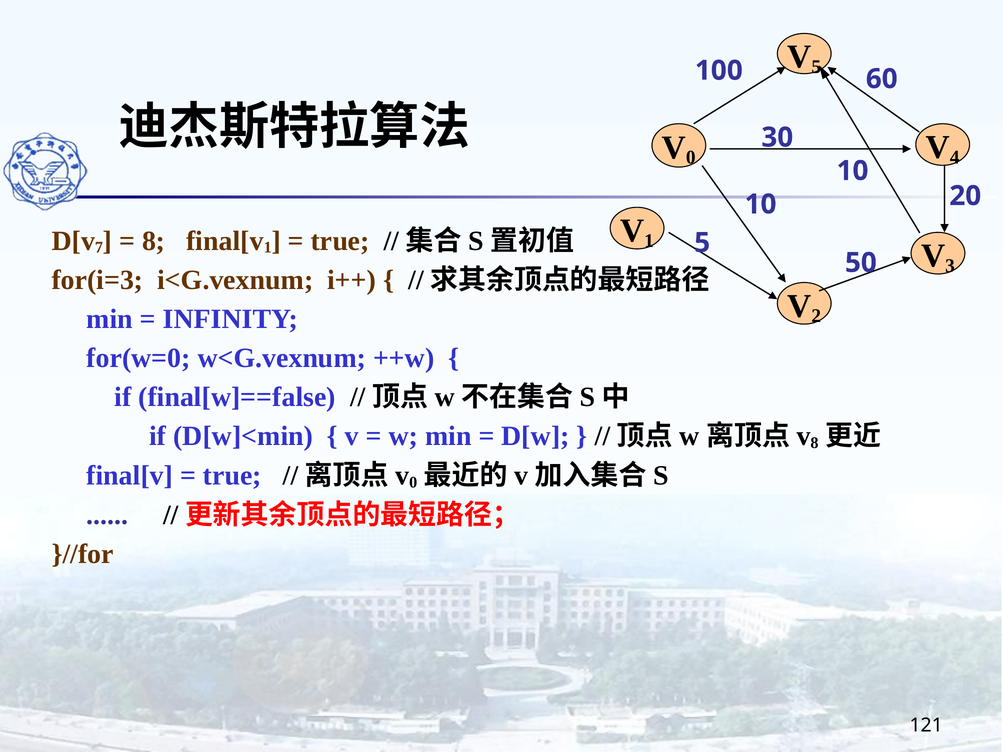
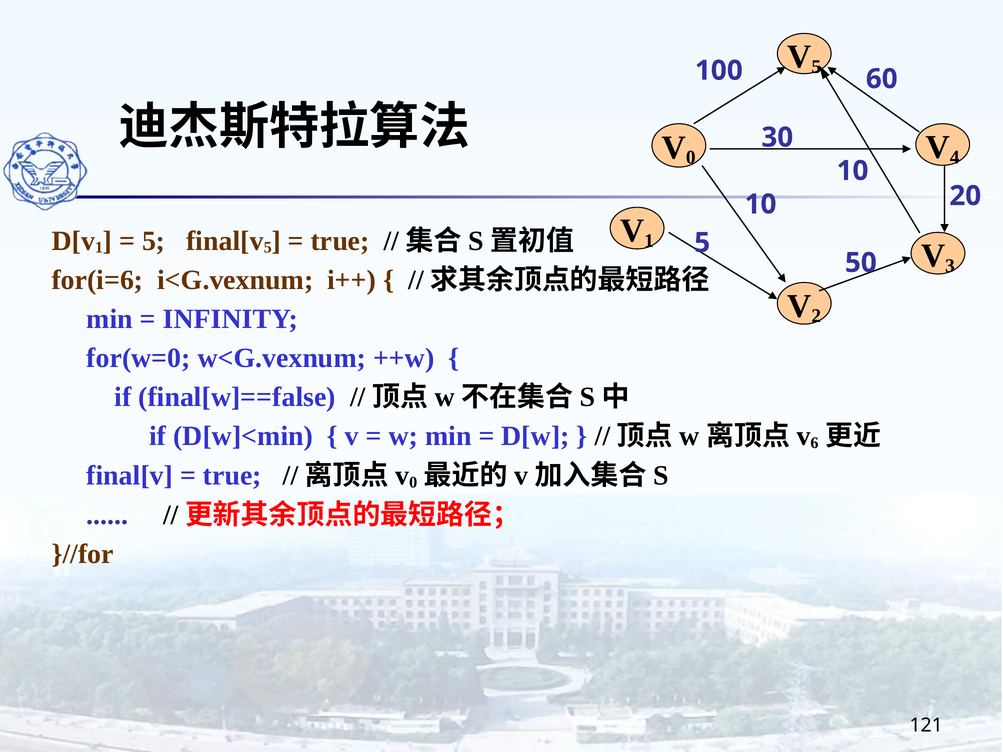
7 at (99, 248): 7 -> 1
8 at (154, 241): 8 -> 5
final[v 1: 1 -> 5
for(i=3: for(i=3 -> for(i=6
8 at (815, 443): 8 -> 6
